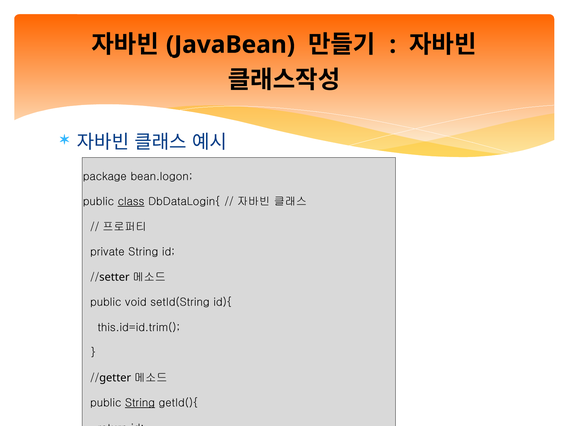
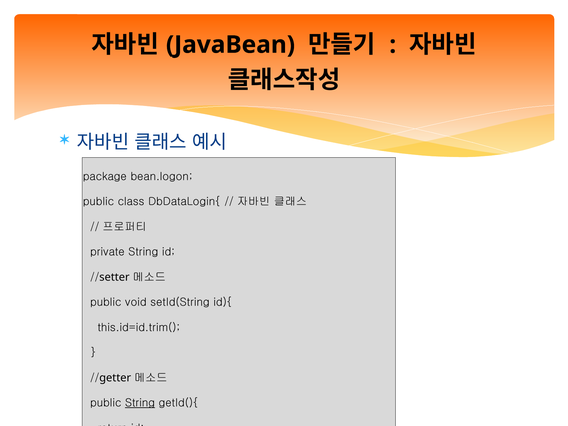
class underline: present -> none
